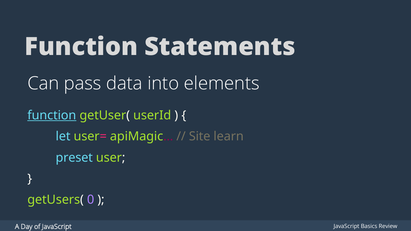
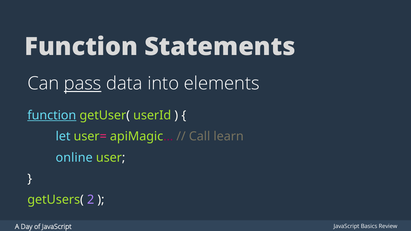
pass underline: none -> present
Site: Site -> Call
preset: preset -> online
0: 0 -> 2
